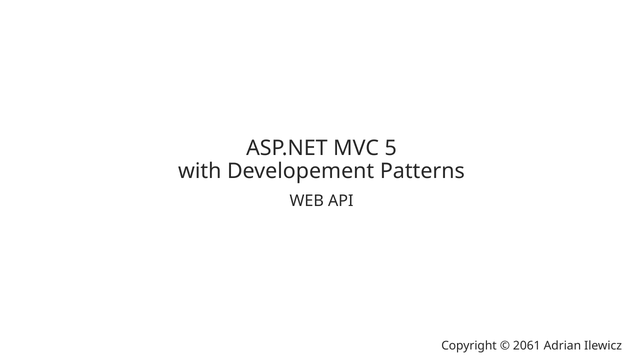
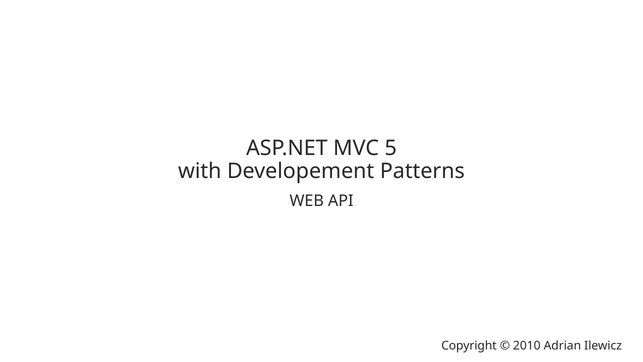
2061: 2061 -> 2010
